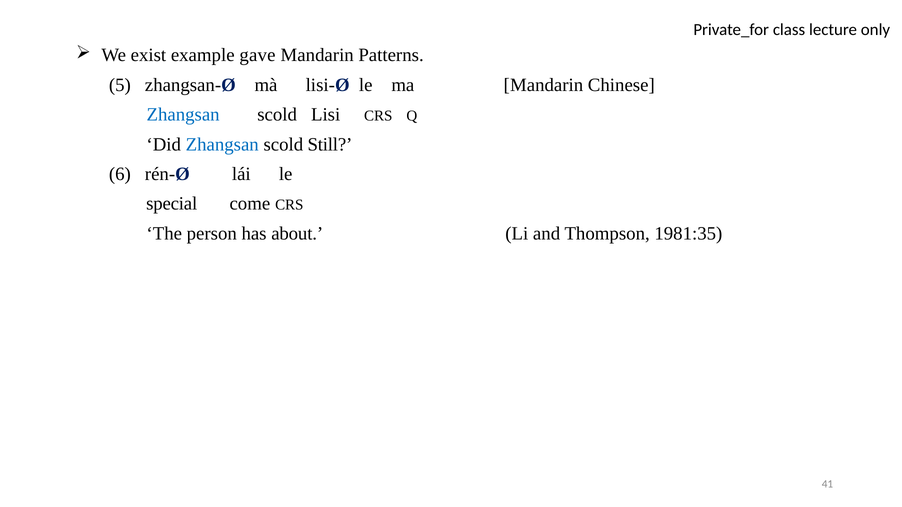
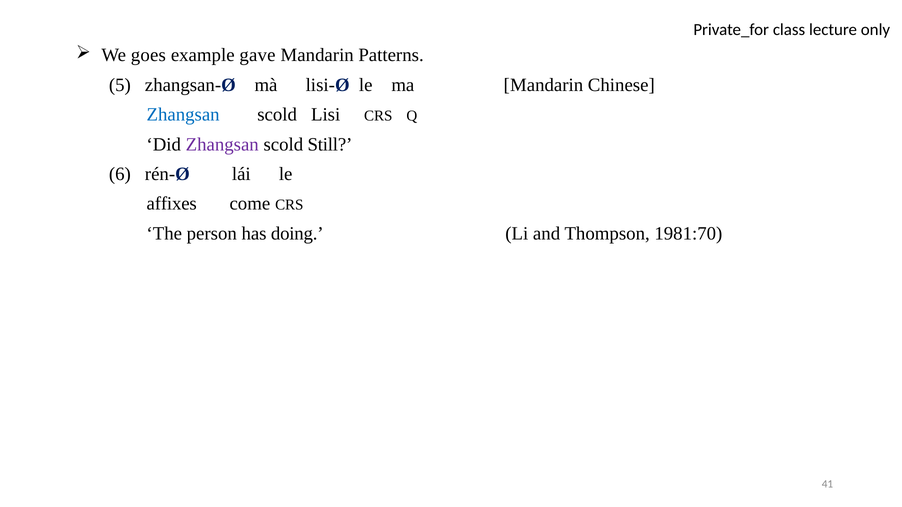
exist: exist -> goes
Zhangsan at (222, 144) colour: blue -> purple
special: special -> affixes
about: about -> doing
1981:35: 1981:35 -> 1981:70
